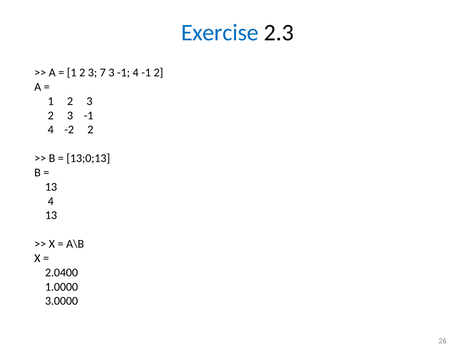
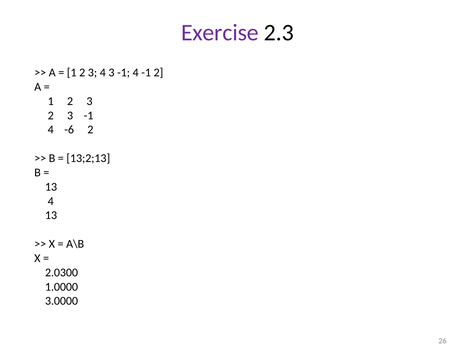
Exercise colour: blue -> purple
3 7: 7 -> 4
-2: -2 -> -6
13;0;13: 13;0;13 -> 13;2;13
2.0400: 2.0400 -> 2.0300
